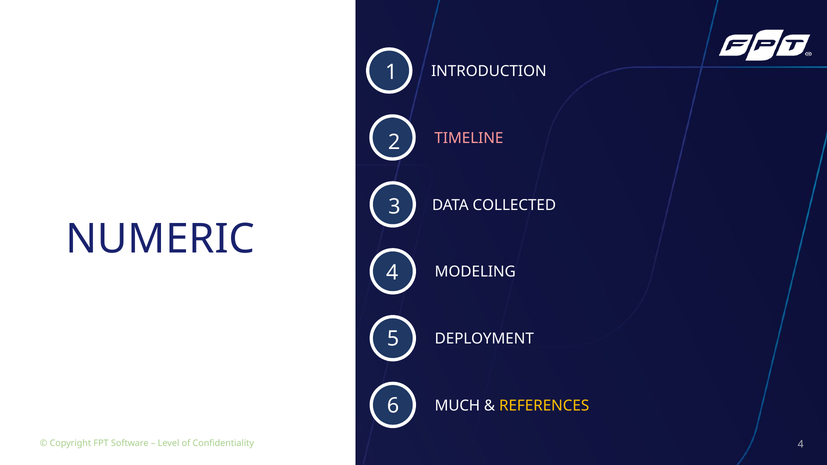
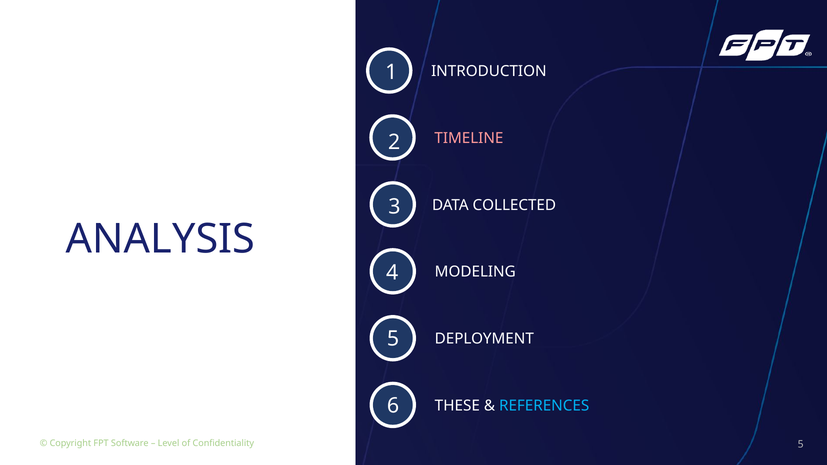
NUMERIC: NUMERIC -> ANALYSIS
MUCH: MUCH -> THESE
REFERENCES colour: yellow -> light blue
4 at (801, 445): 4 -> 5
